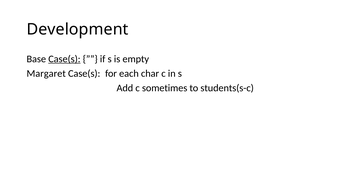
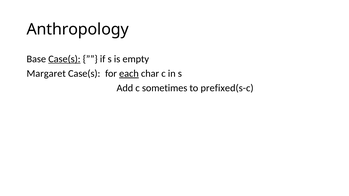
Development: Development -> Anthropology
each underline: none -> present
students(s-c: students(s-c -> prefixed(s-c
